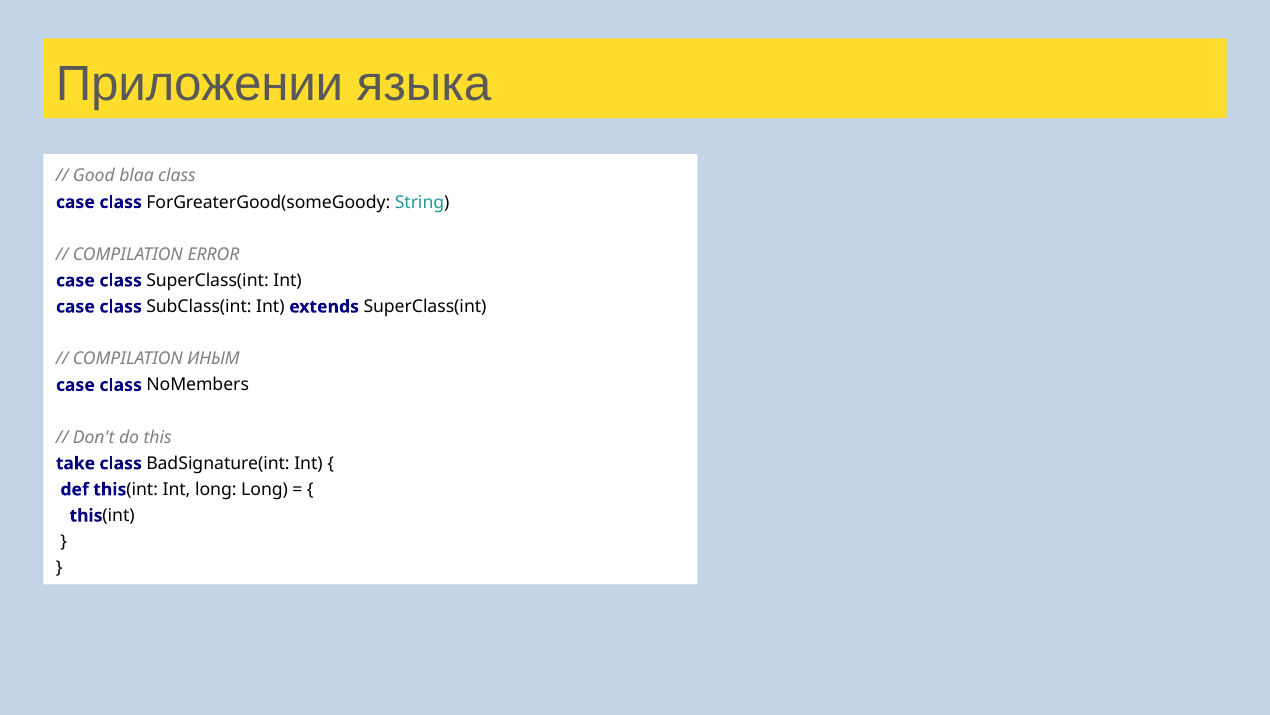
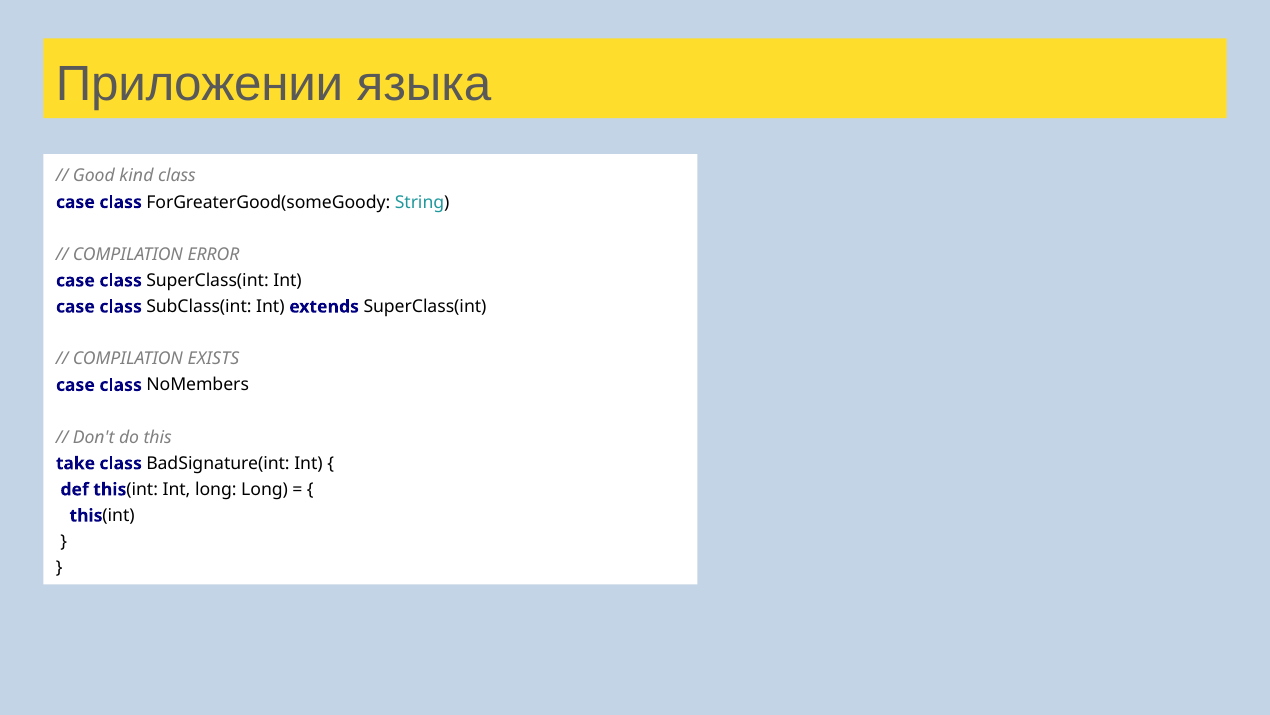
blaa: blaa -> kind
ИНЫМ: ИНЫМ -> EXISTS
